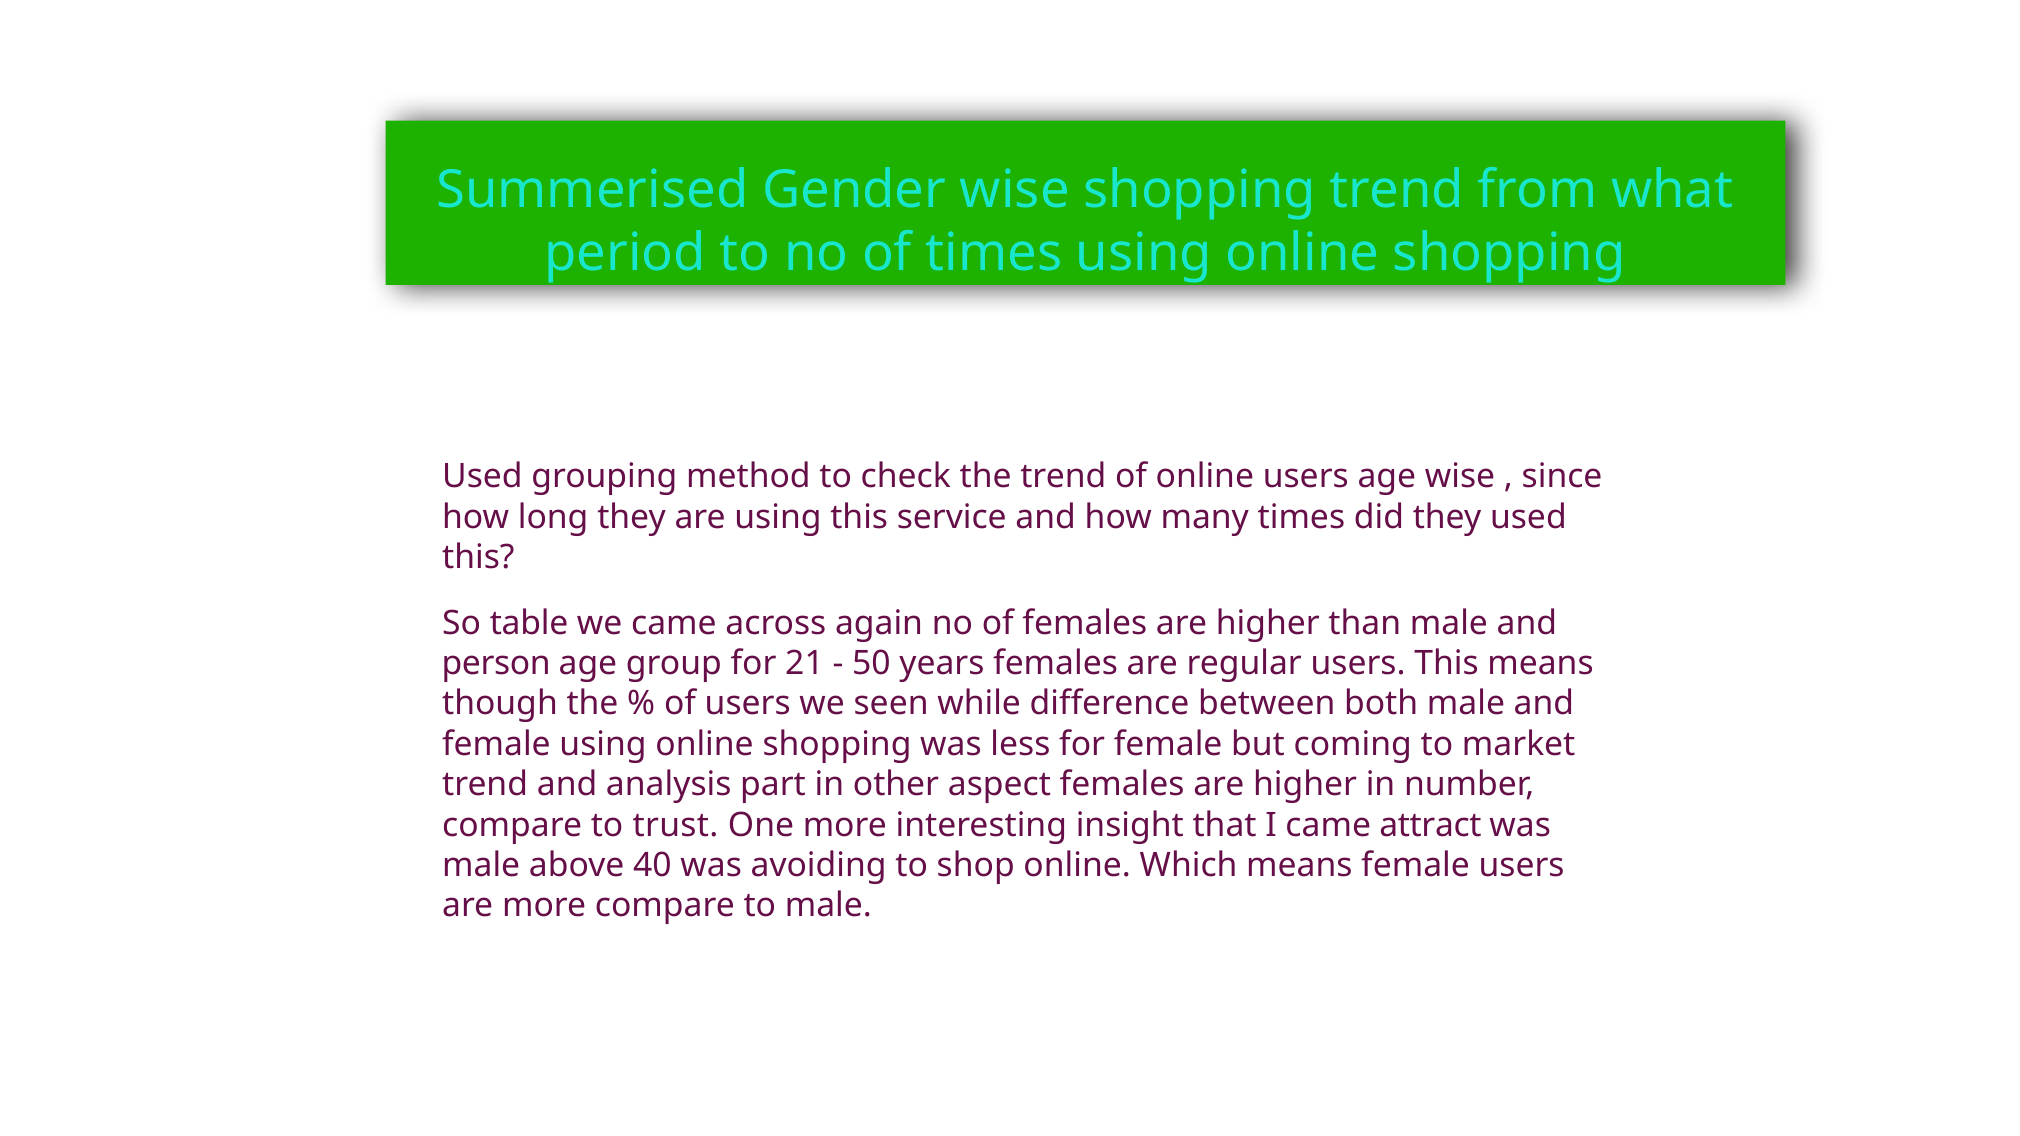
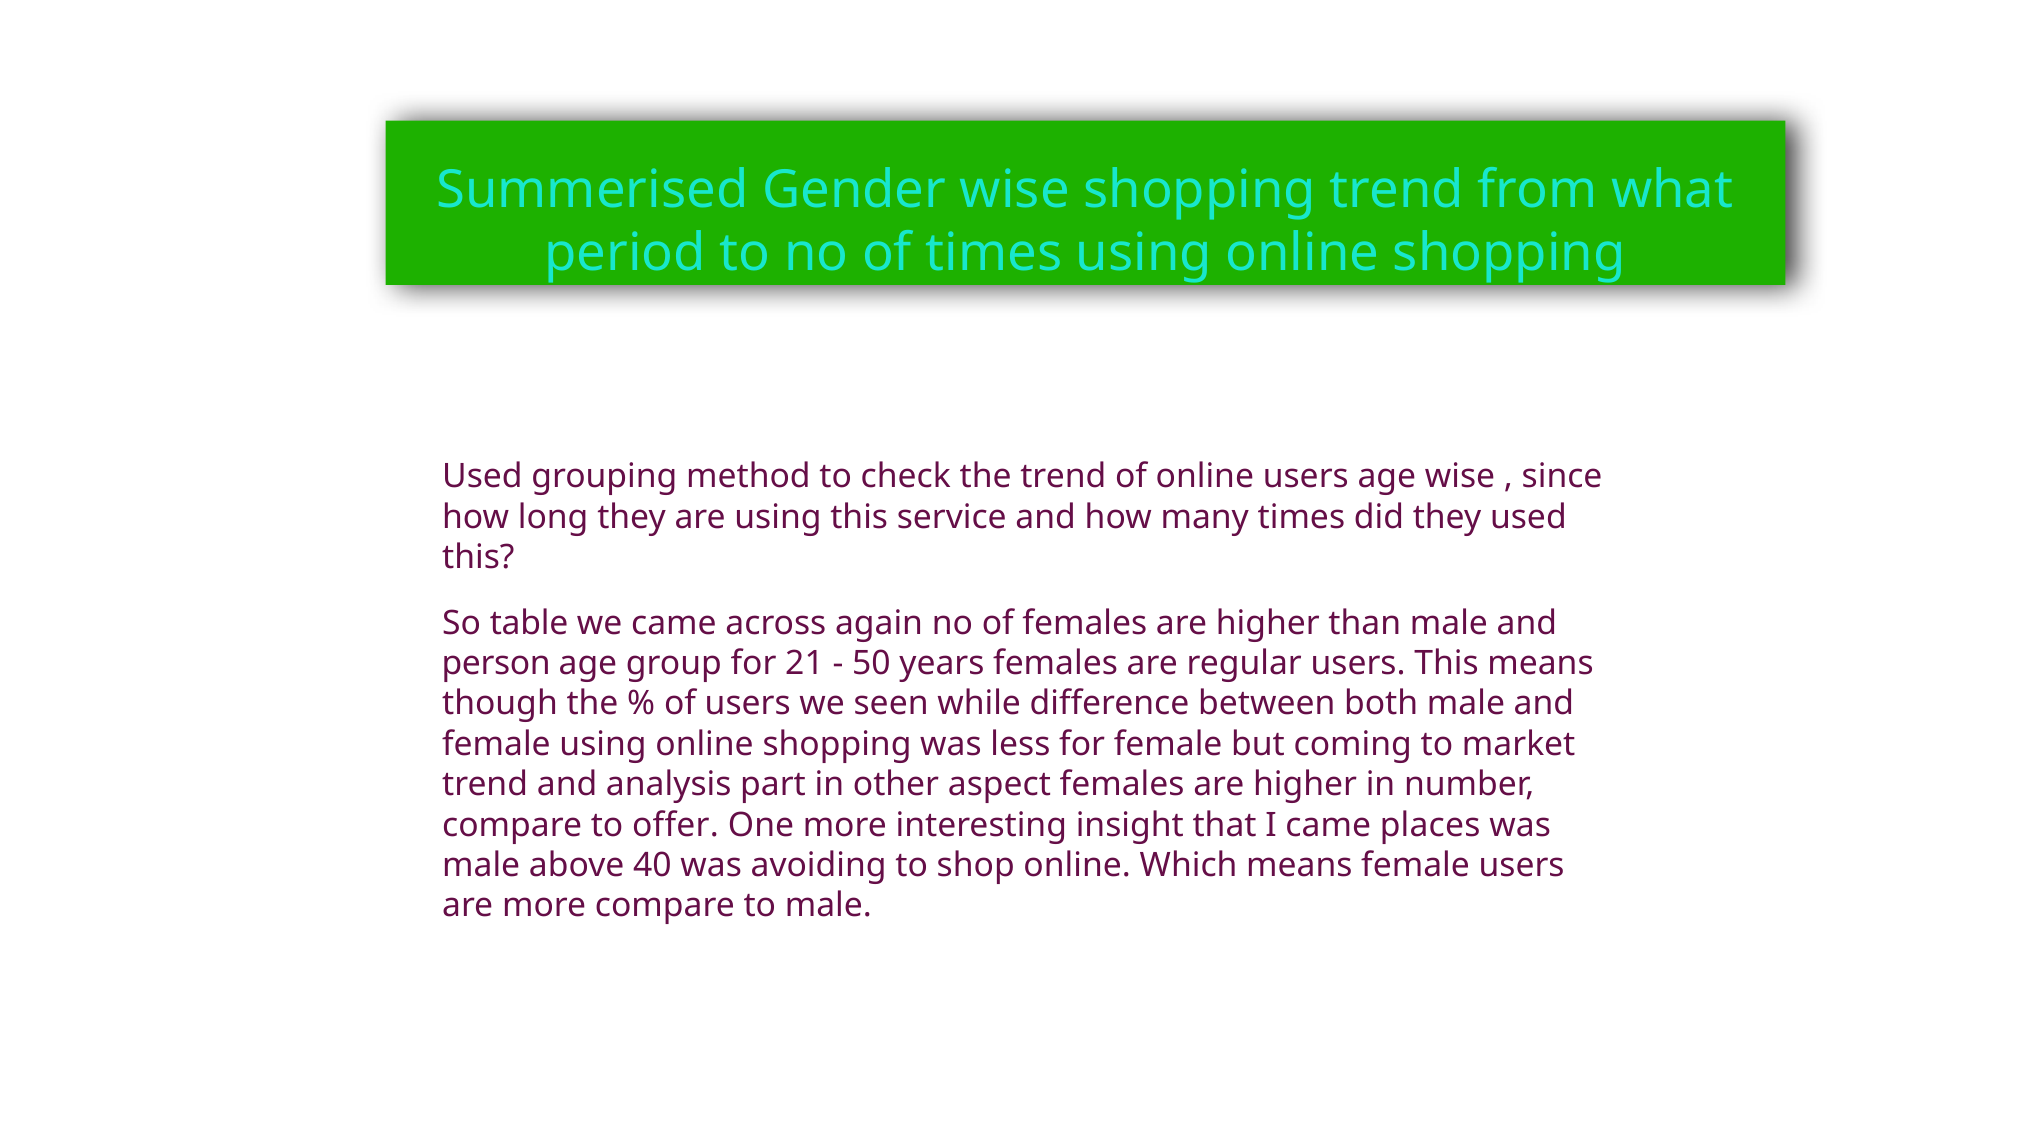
trust: trust -> offer
attract: attract -> places
